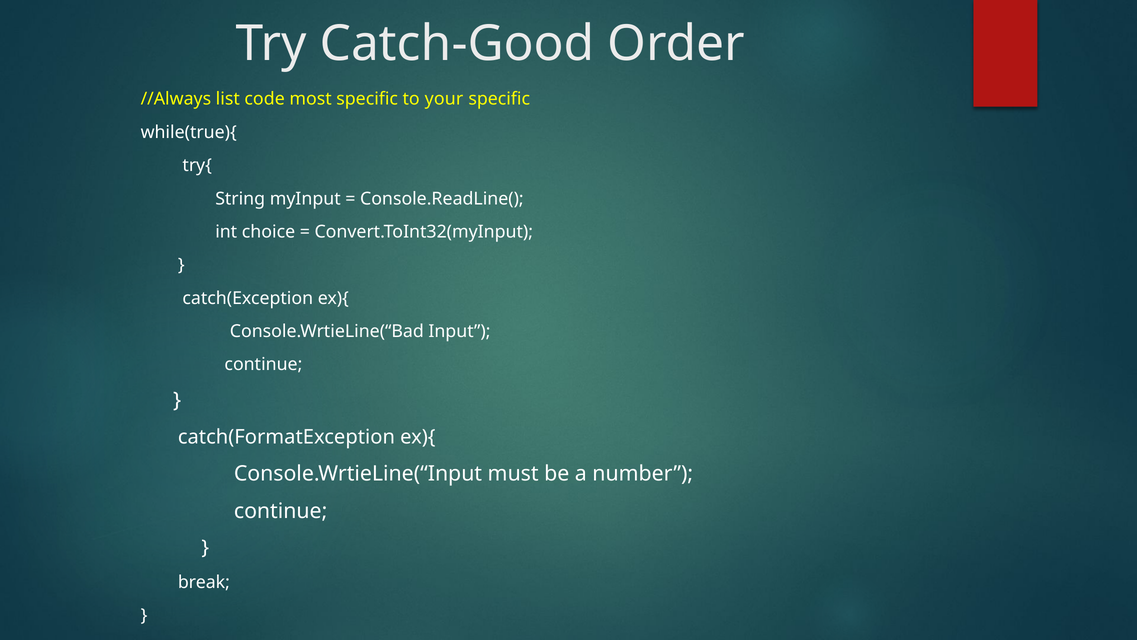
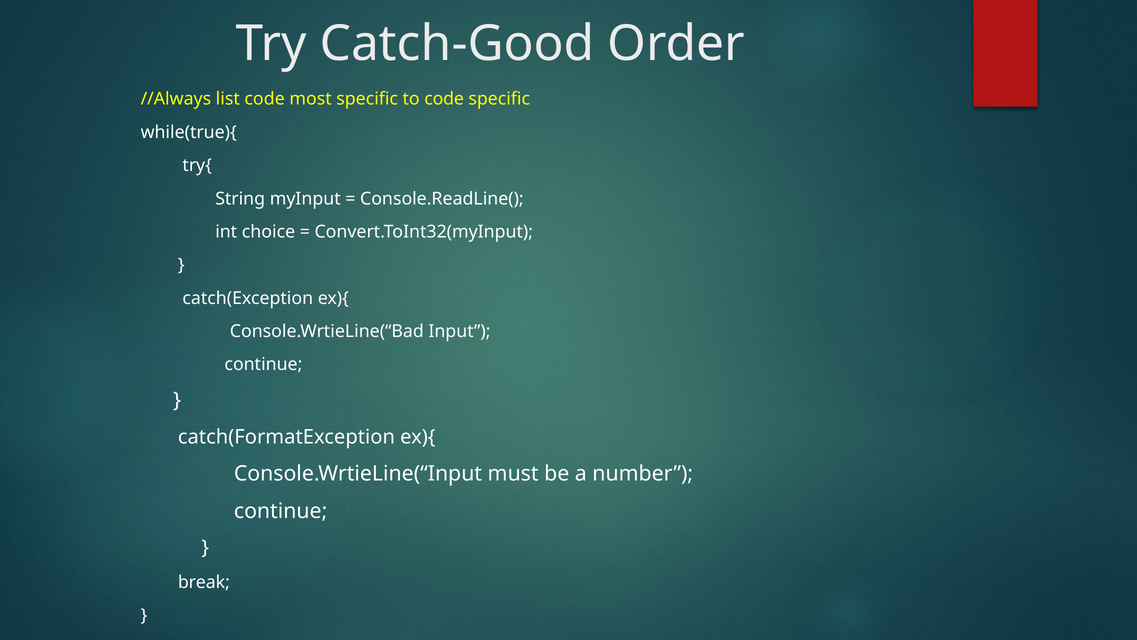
to your: your -> code
